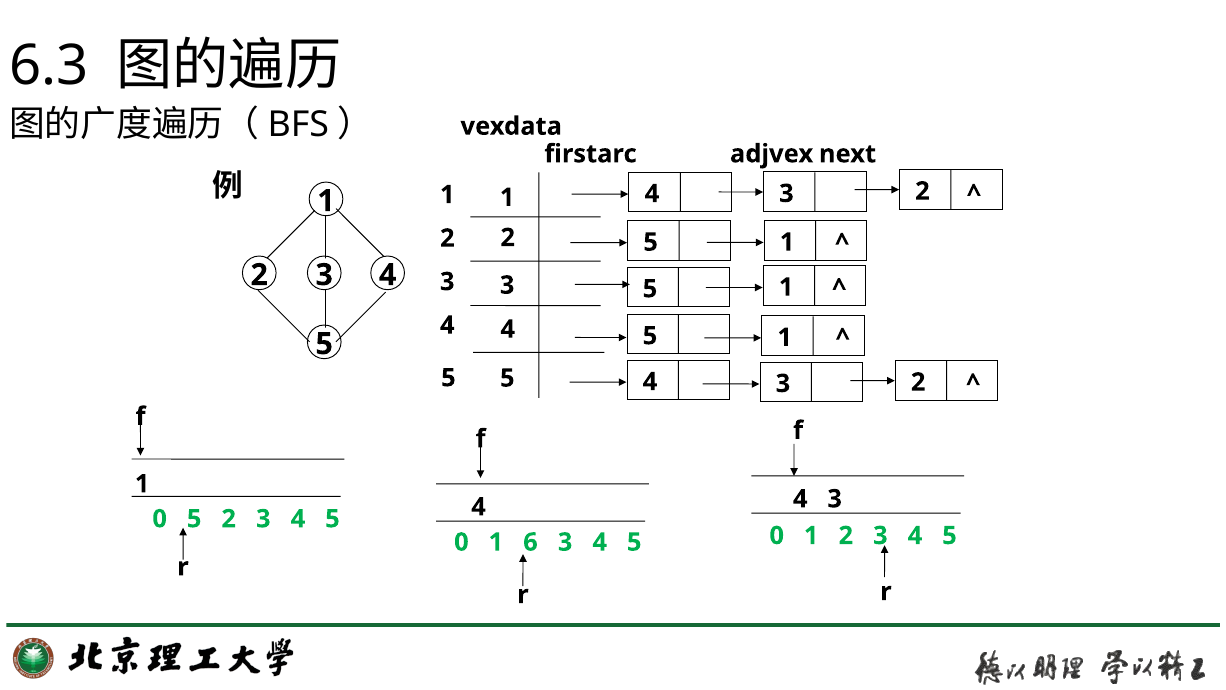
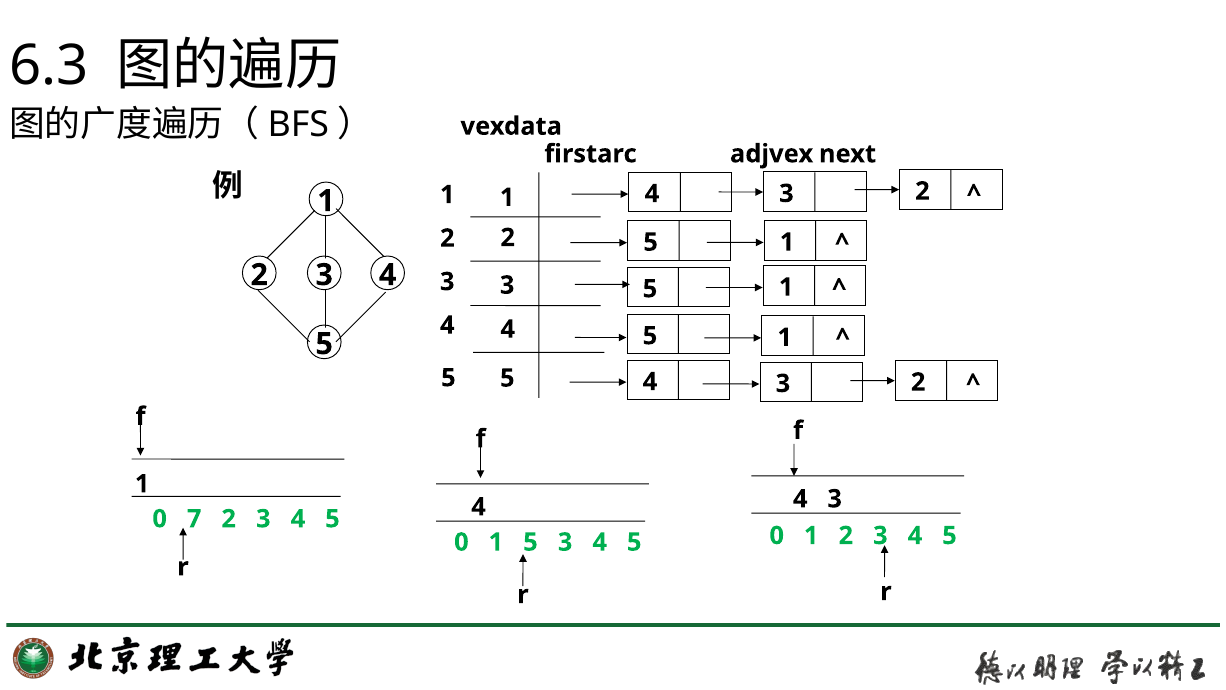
0 5: 5 -> 7
1 6: 6 -> 5
